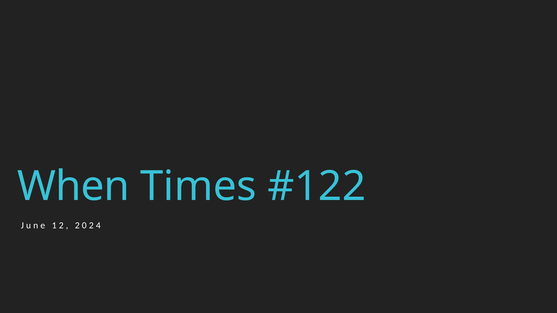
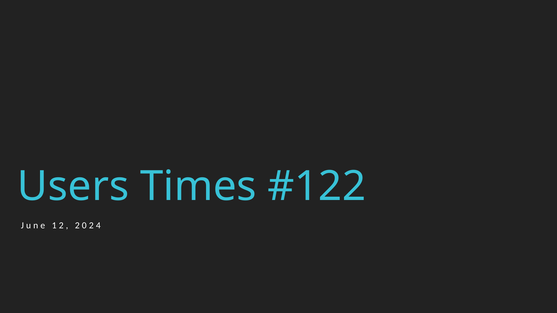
When: When -> Users
